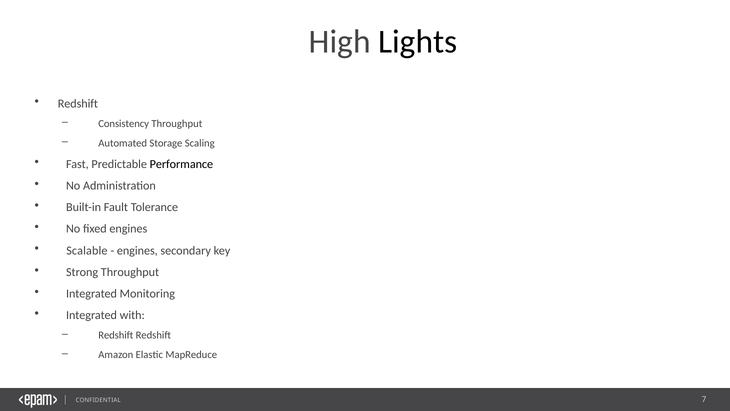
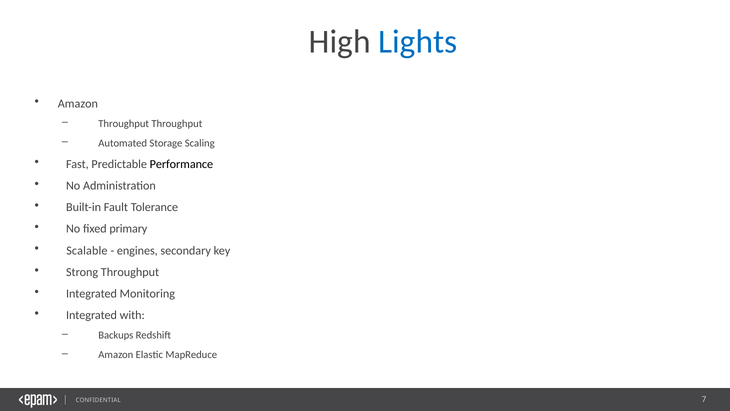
Lights colour: black -> blue
Redshift at (78, 103): Redshift -> Amazon
Consistency at (124, 123): Consistency -> Throughput
fixed engines: engines -> primary
Redshift at (116, 335): Redshift -> Backups
